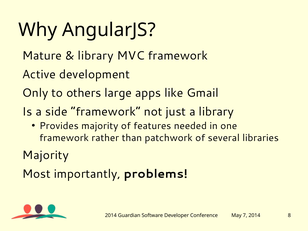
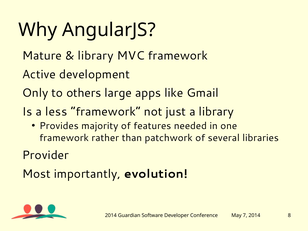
side: side -> less
Majority at (45, 155): Majority -> Provider
problems: problems -> evolution
